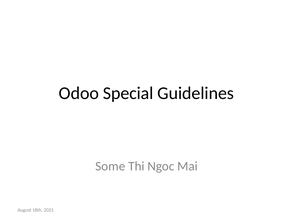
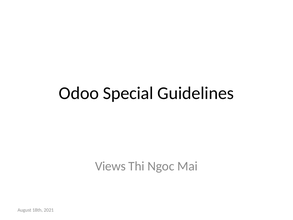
Some: Some -> Views
